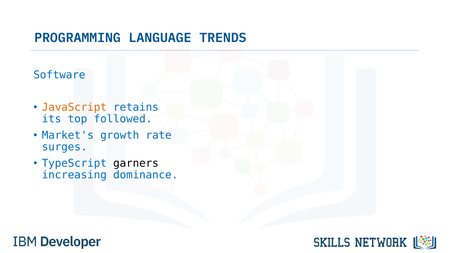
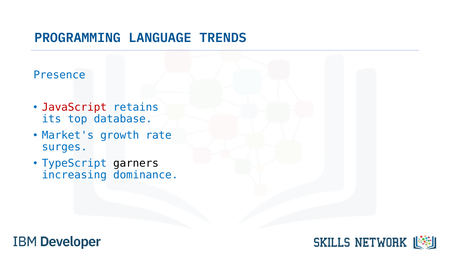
Software: Software -> Presence
JavaScript colour: orange -> red
followed: followed -> database
